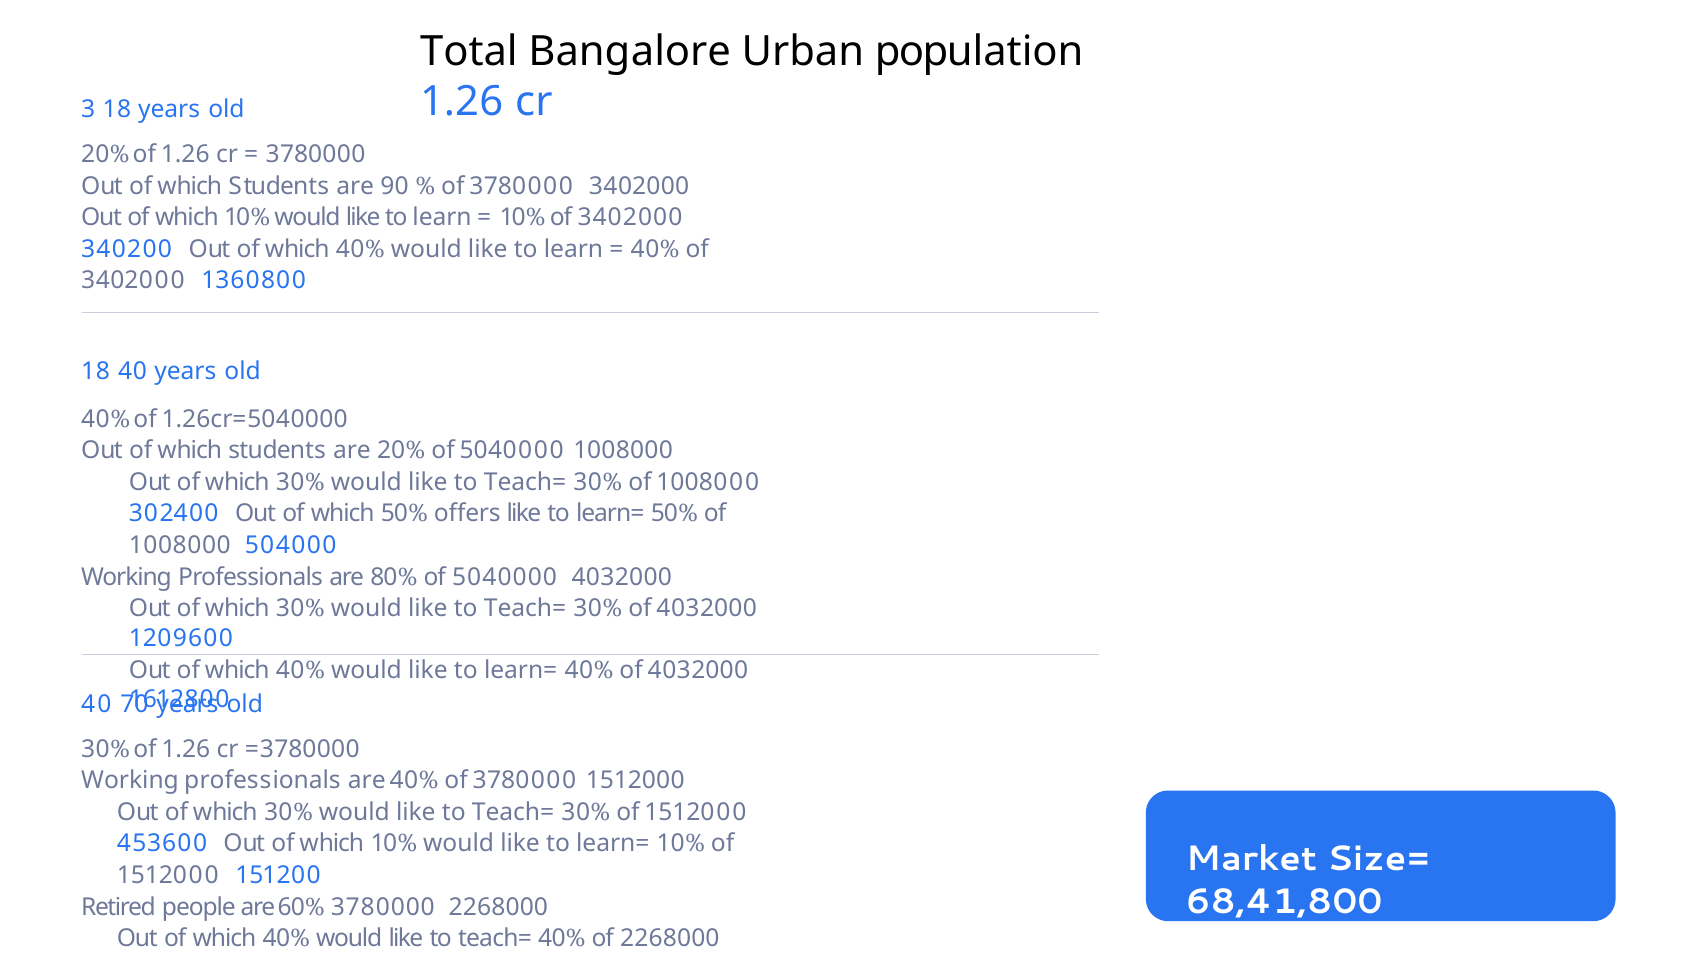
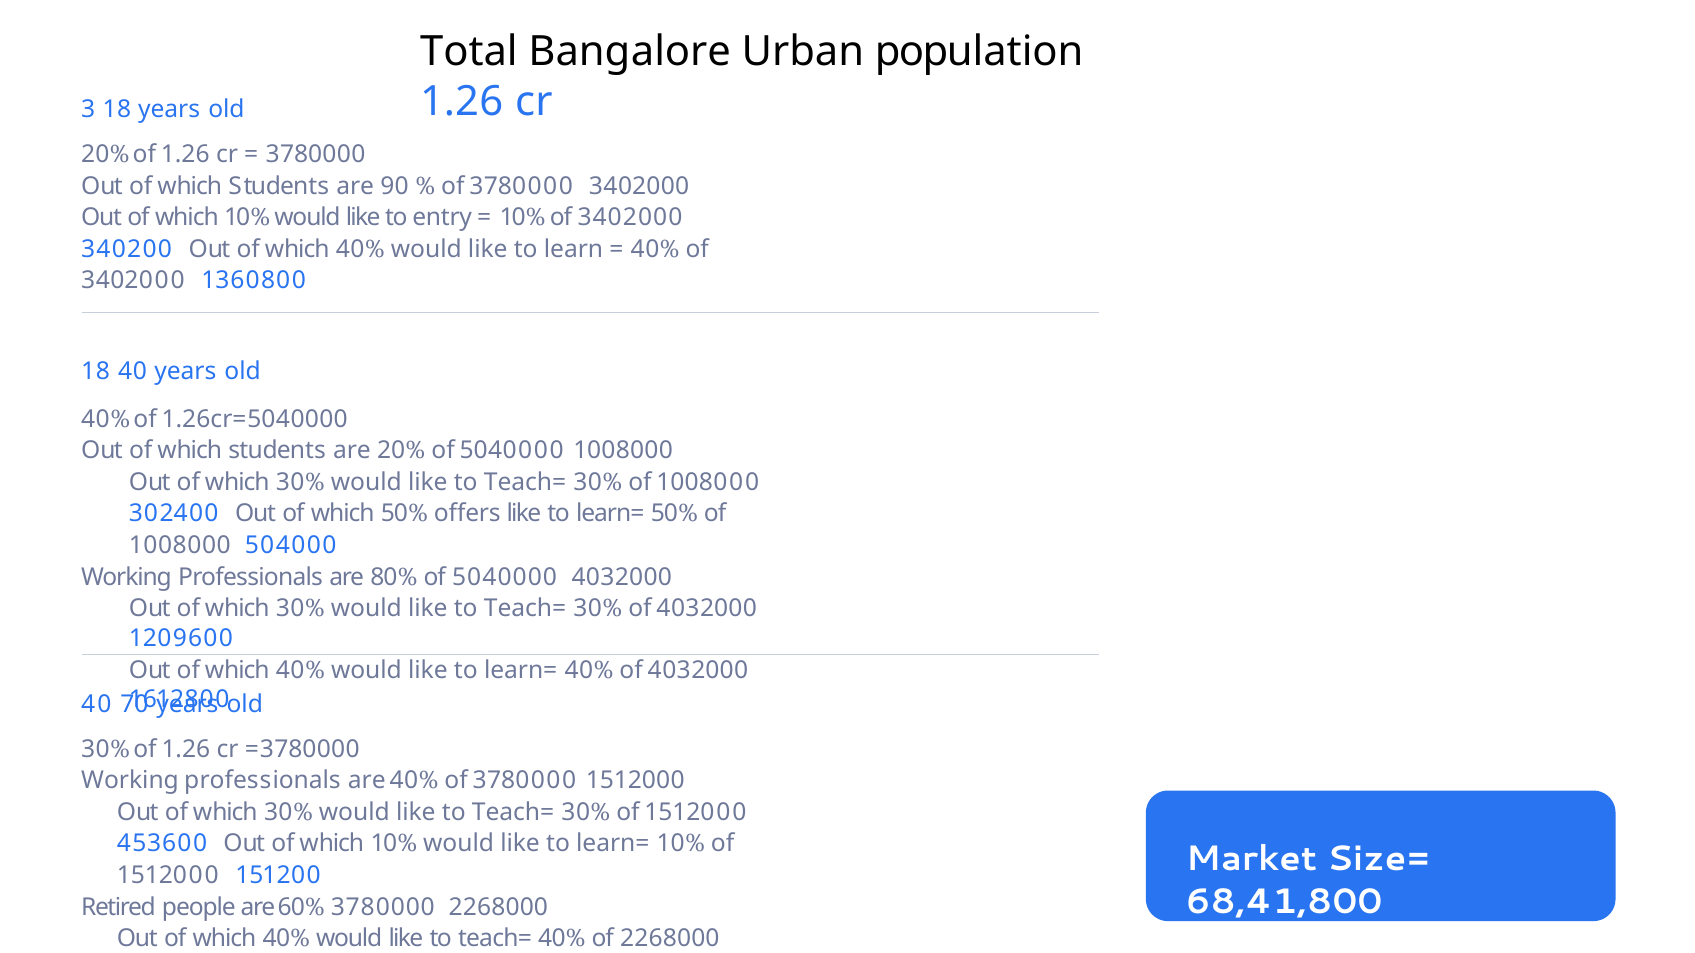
learn at (442, 218): learn -> entry
